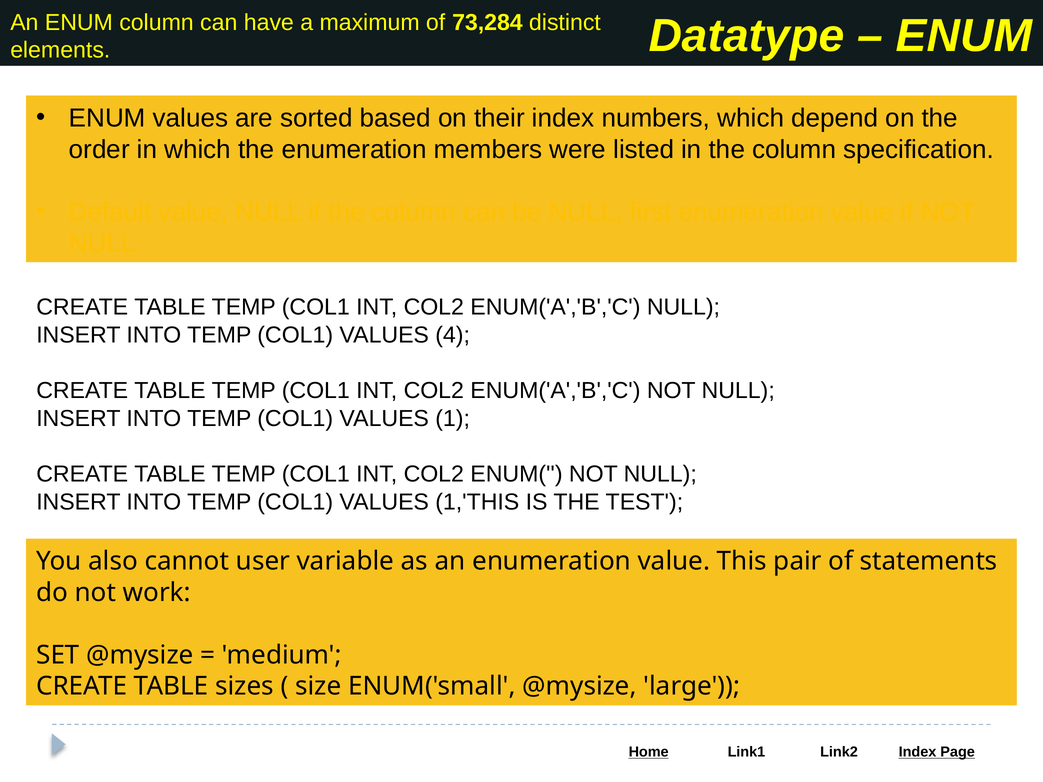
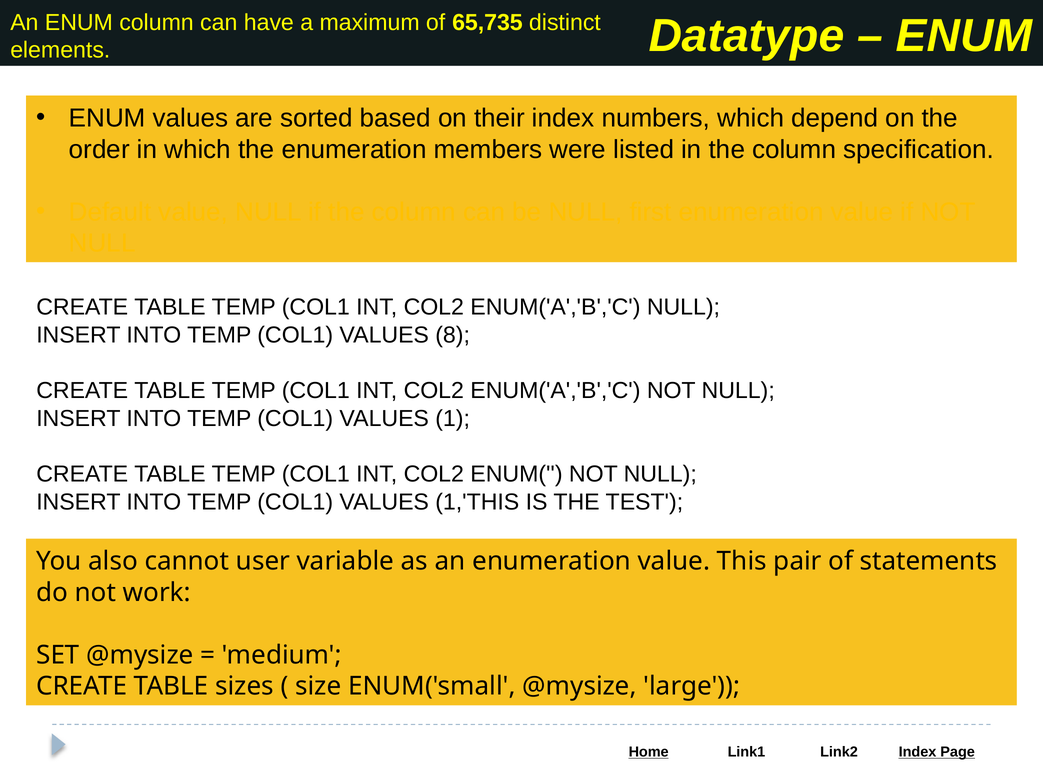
73,284: 73,284 -> 65,735
4: 4 -> 8
